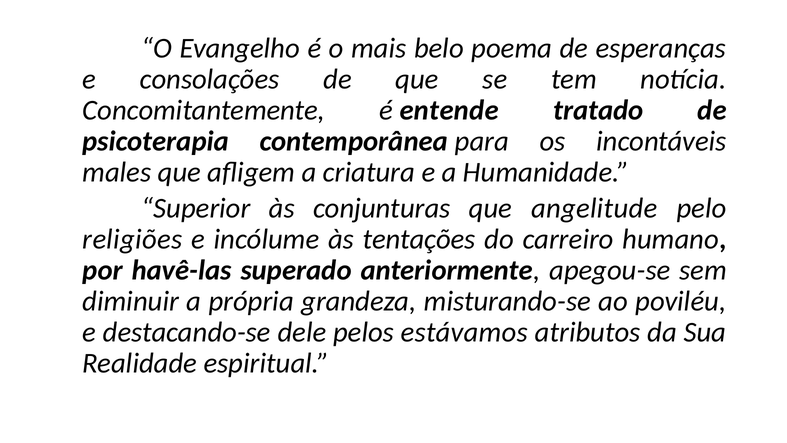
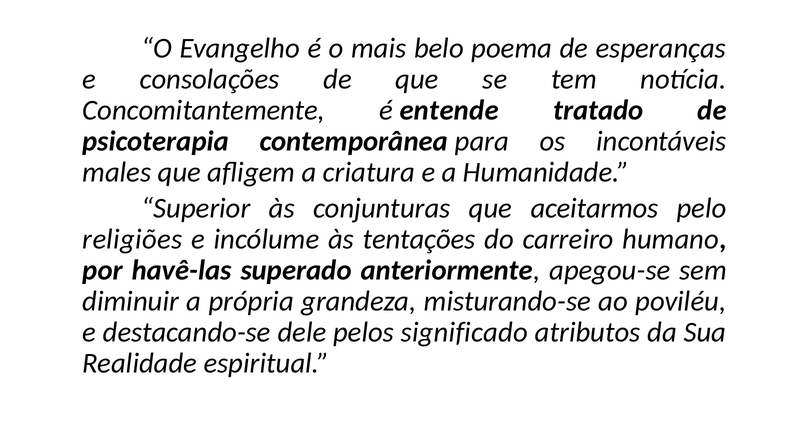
angelitude: angelitude -> aceitarmos
estávamos: estávamos -> significado
